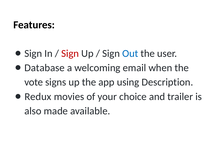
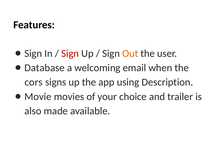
Out colour: blue -> orange
vote: vote -> cors
Redux: Redux -> Movie
